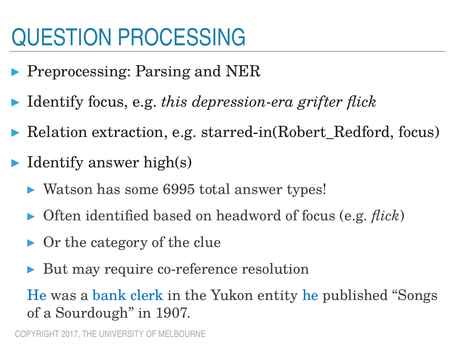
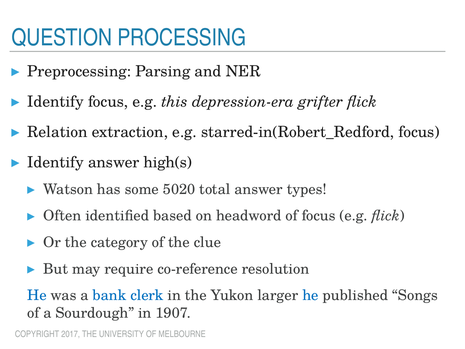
6995: 6995 -> 5020
entity: entity -> larger
